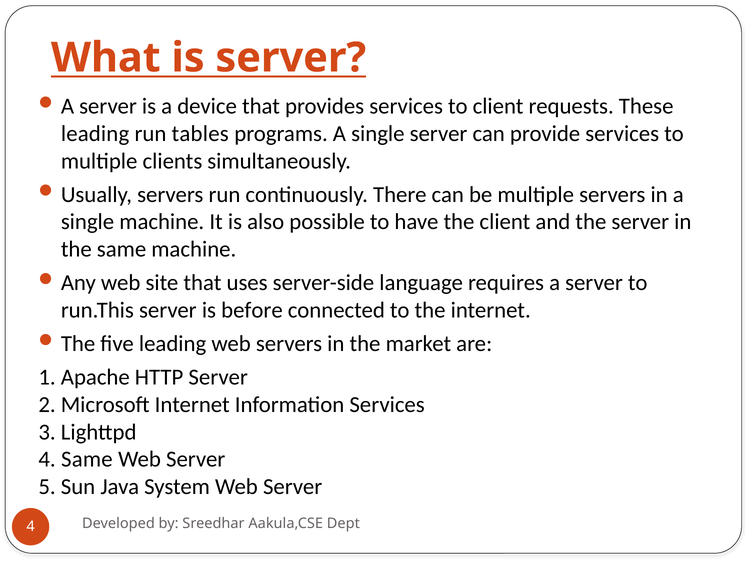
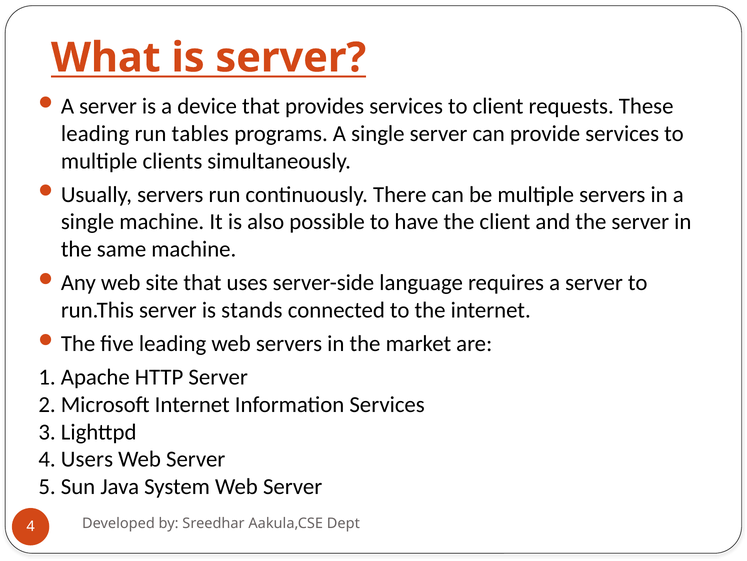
before: before -> stands
4 Same: Same -> Users
